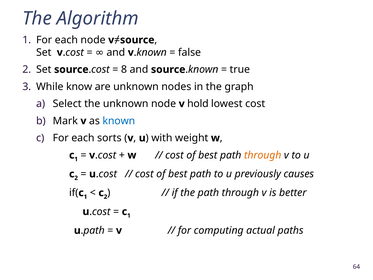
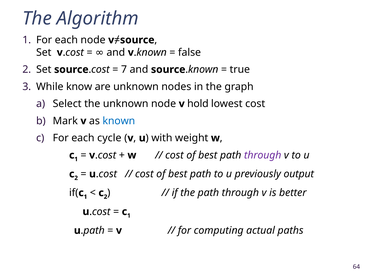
8: 8 -> 7
sorts: sorts -> cycle
through at (263, 155) colour: orange -> purple
causes: causes -> output
